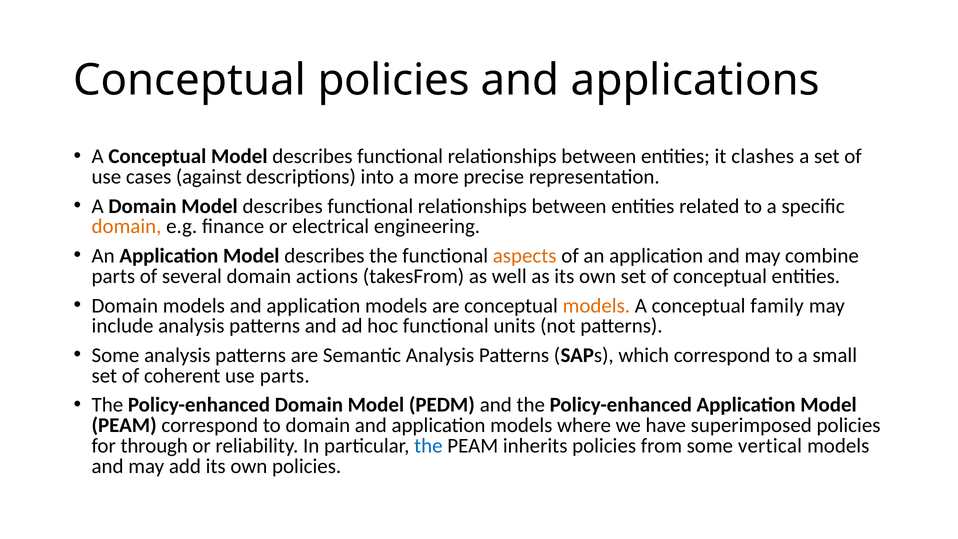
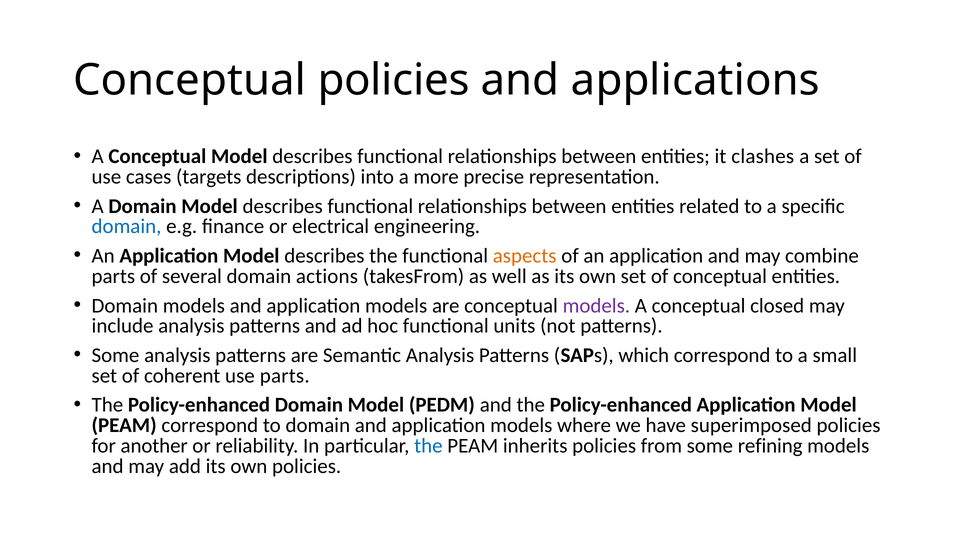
against: against -> targets
domain at (126, 226) colour: orange -> blue
models at (596, 306) colour: orange -> purple
family: family -> closed
through: through -> another
vertical: vertical -> refining
